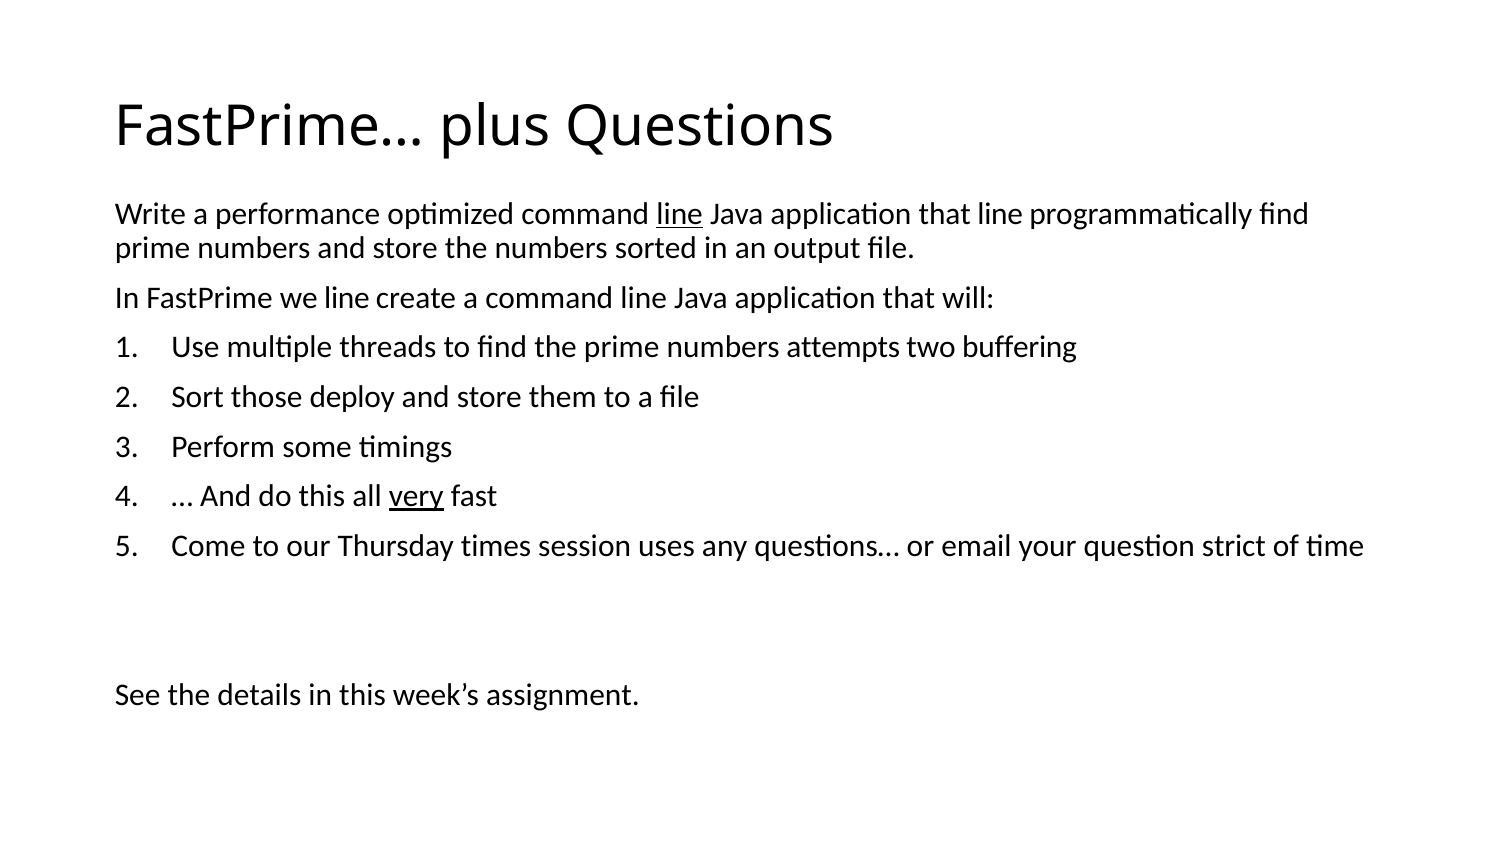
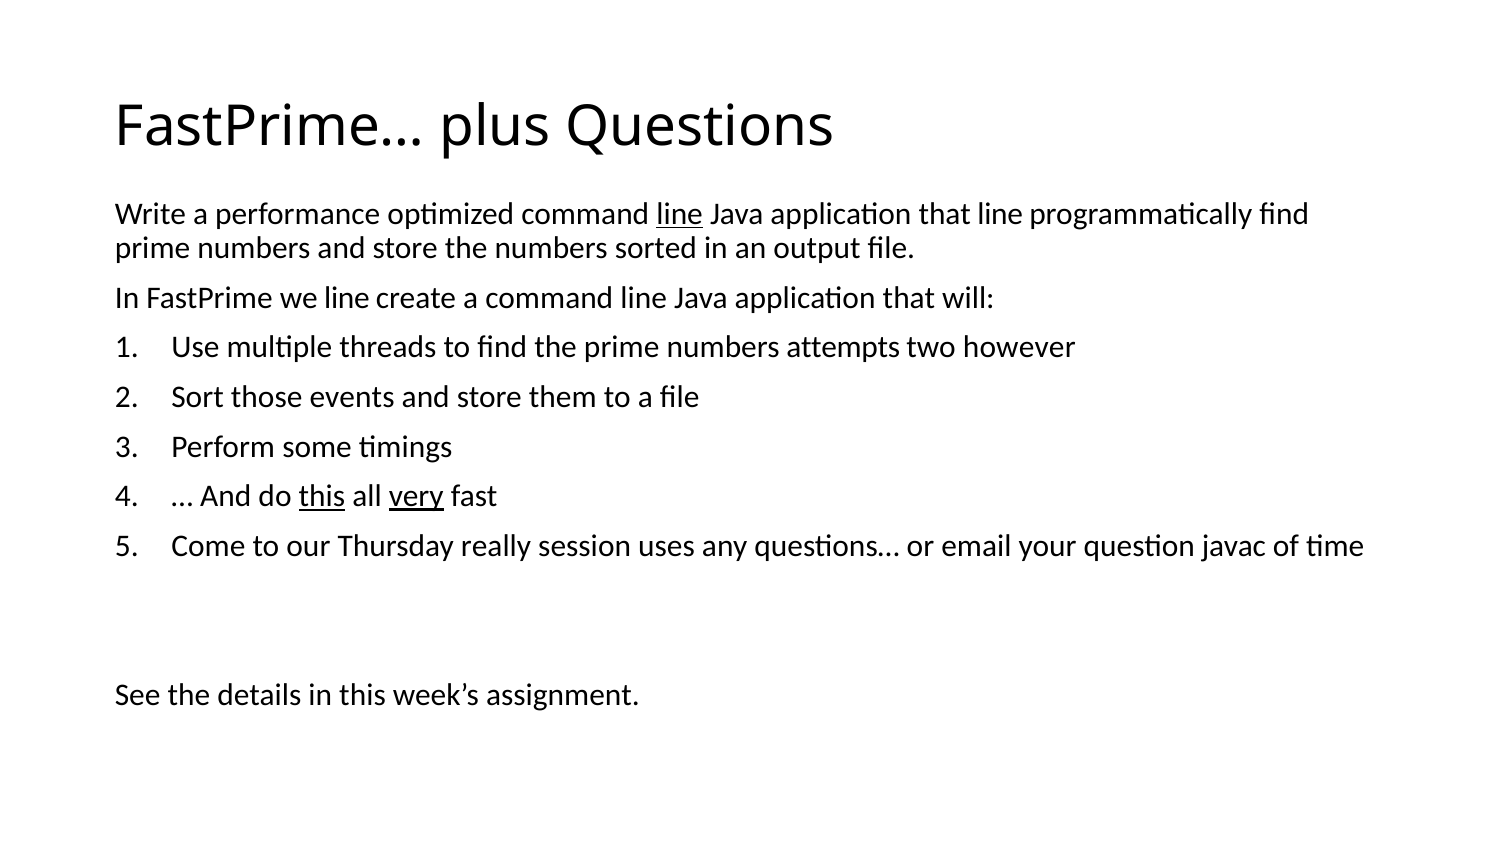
buffering: buffering -> however
deploy: deploy -> events
this at (322, 496) underline: none -> present
times: times -> really
strict: strict -> javac
